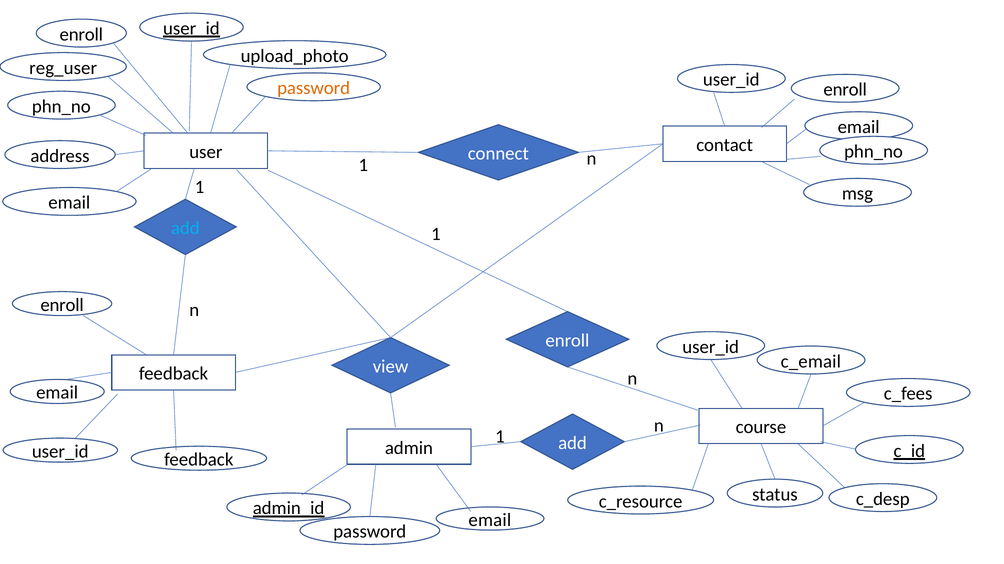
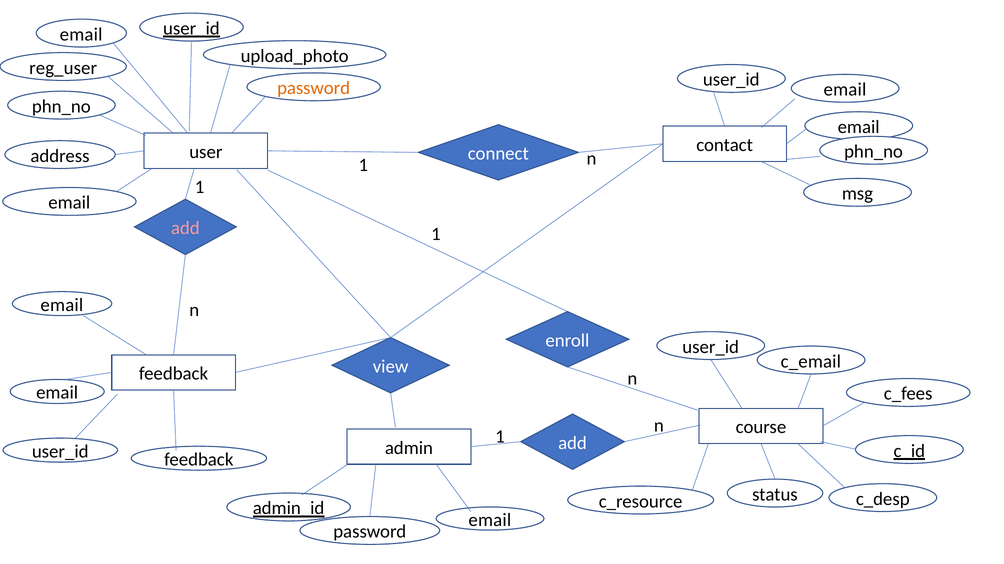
enroll at (81, 34): enroll -> email
enroll at (845, 90): enroll -> email
add at (185, 228) colour: light blue -> pink
enroll at (62, 305): enroll -> email
